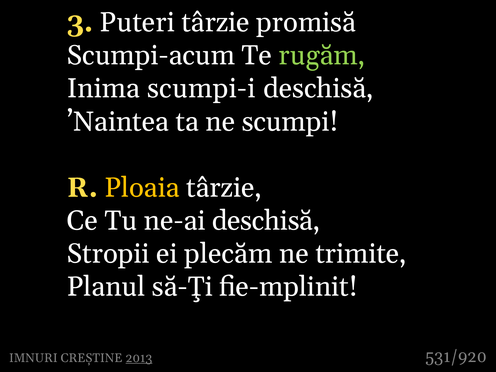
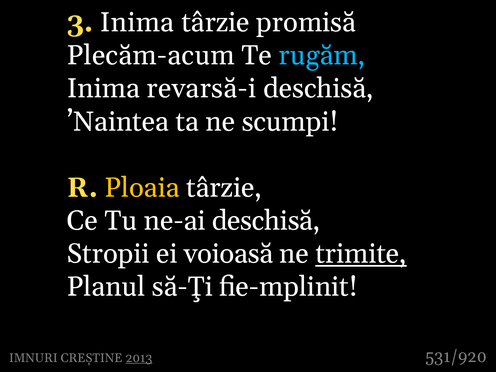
3 Puteri: Puteri -> Inima
Scumpi-acum: Scumpi-acum -> Plecăm-acum
rugăm colour: light green -> light blue
scumpi-i: scumpi-i -> revarsă-i
plecăm: plecăm -> voioasă
trimite underline: none -> present
